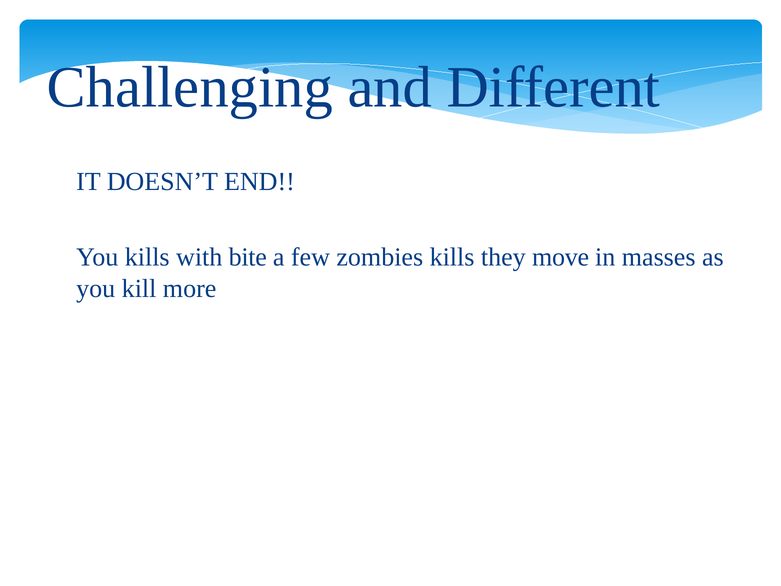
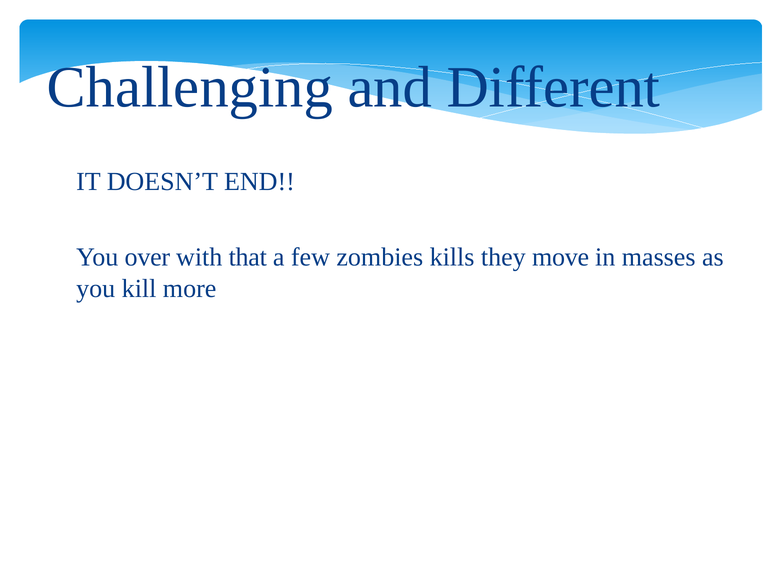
You kills: kills -> over
bite: bite -> that
